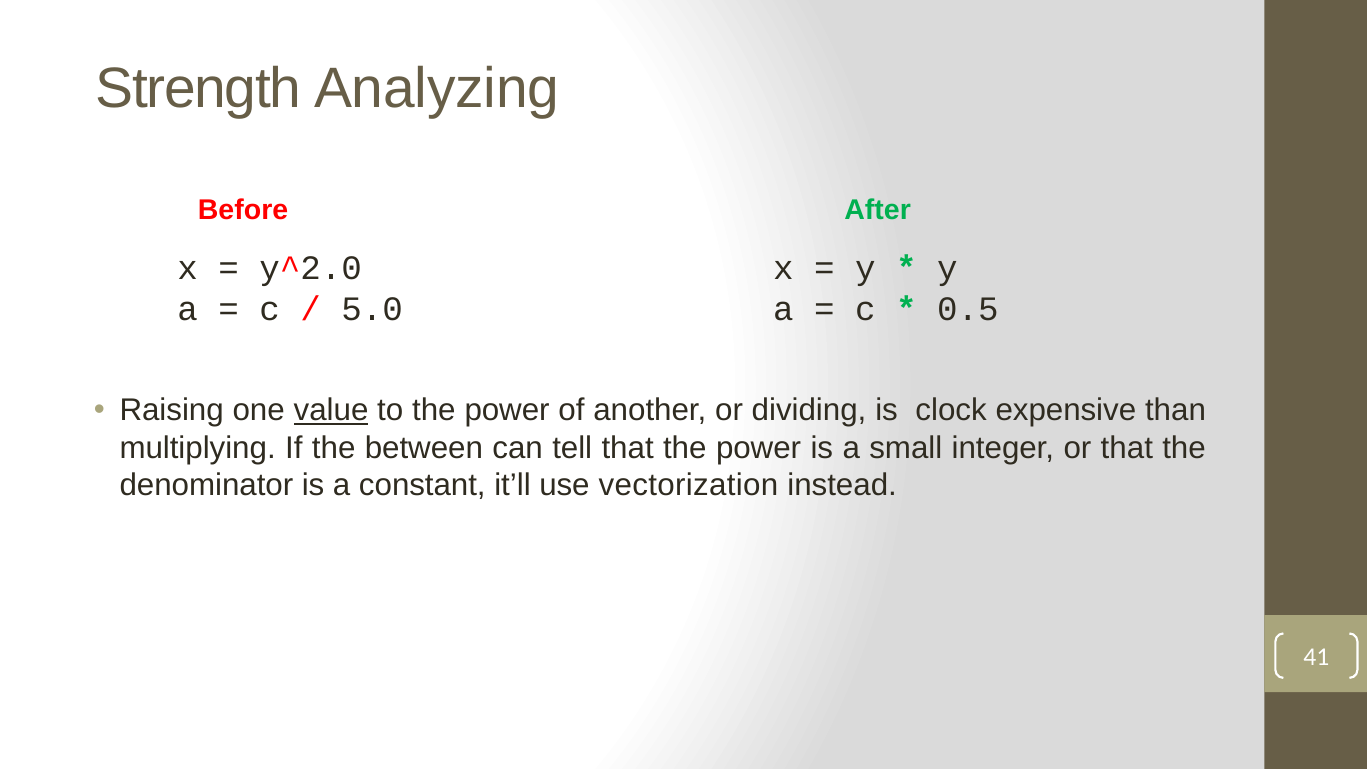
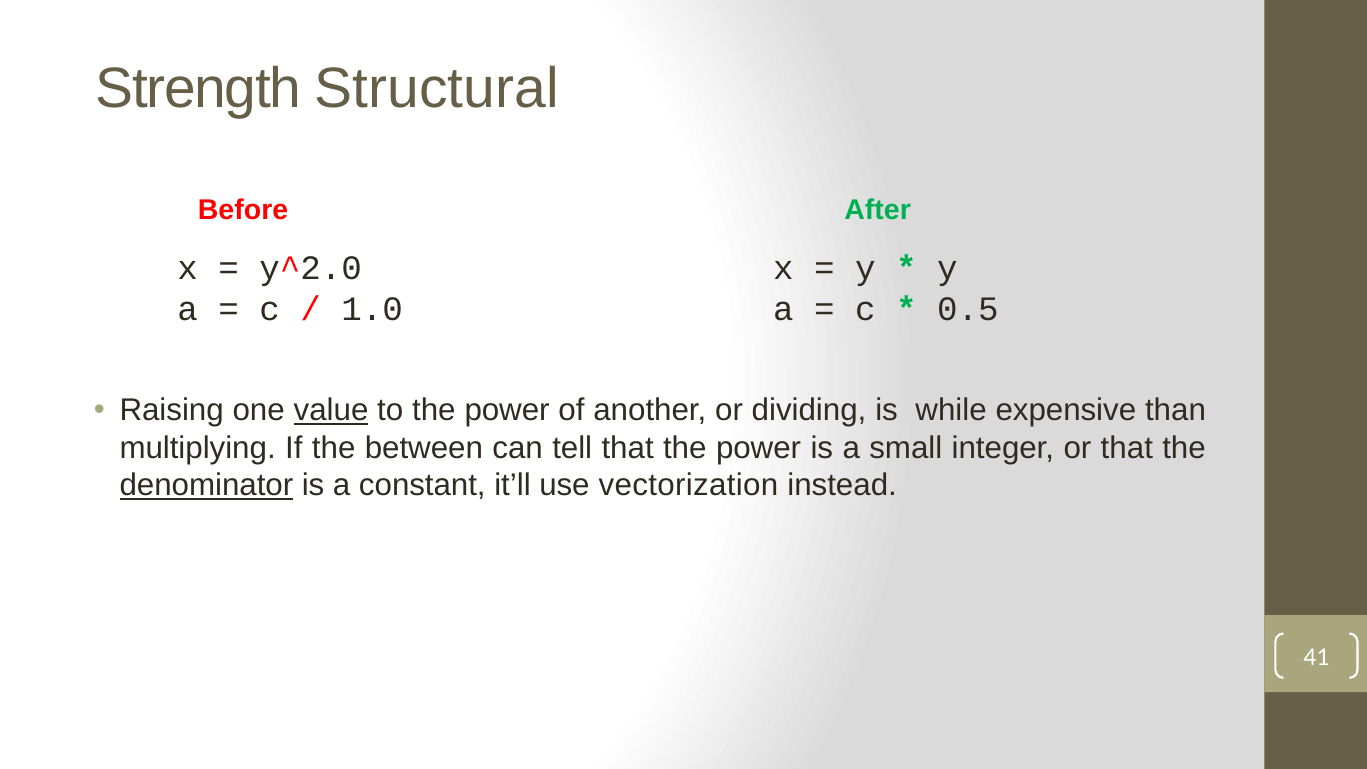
Analyzing: Analyzing -> Structural
5.0: 5.0 -> 1.0
clock: clock -> while
denominator underline: none -> present
